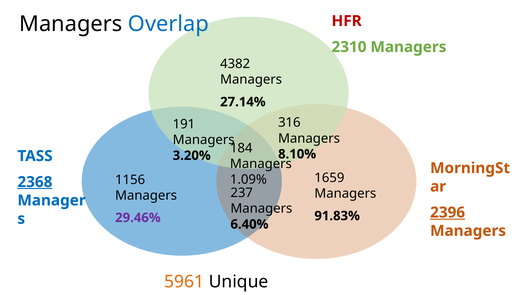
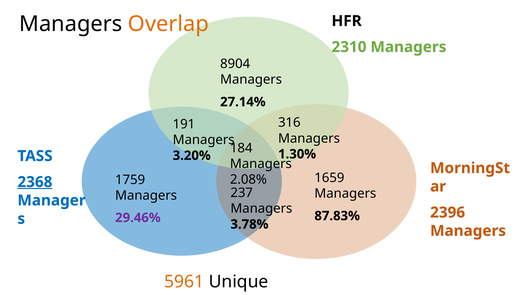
Overlap colour: blue -> orange
HFR colour: red -> black
4382: 4382 -> 8904
8.10%: 8.10% -> 1.30%
1.09%: 1.09% -> 2.08%
1156: 1156 -> 1759
2396 underline: present -> none
91.83%: 91.83% -> 87.83%
6.40%: 6.40% -> 3.78%
